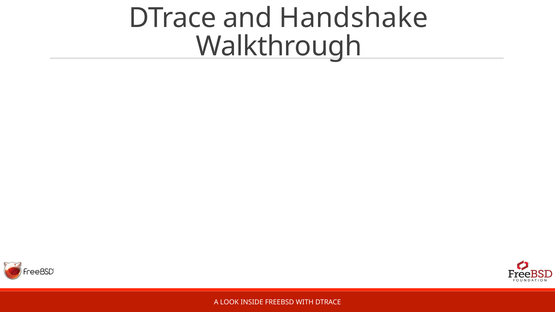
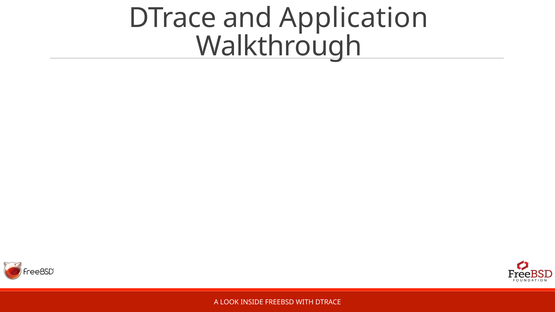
Handshake: Handshake -> Application
